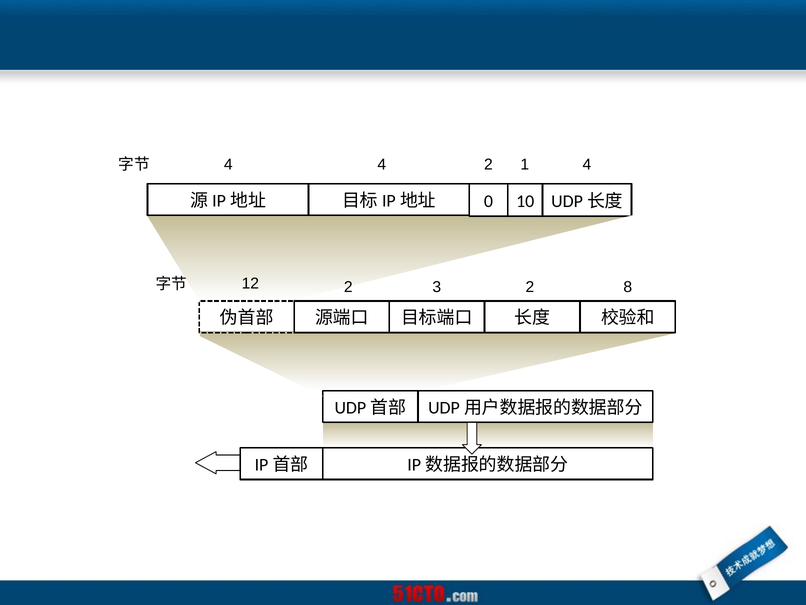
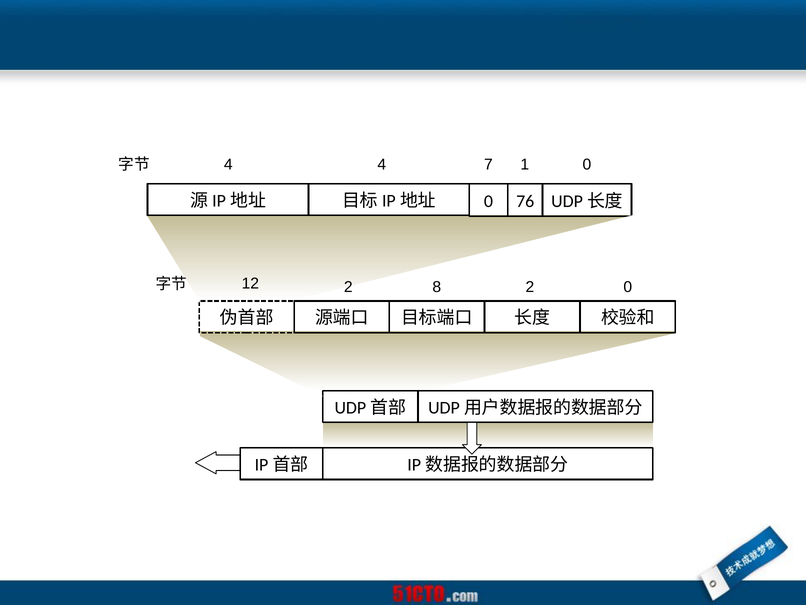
4 4 2: 2 -> 7
1 4: 4 -> 0
10: 10 -> 76
3: 3 -> 8
2 8: 8 -> 0
